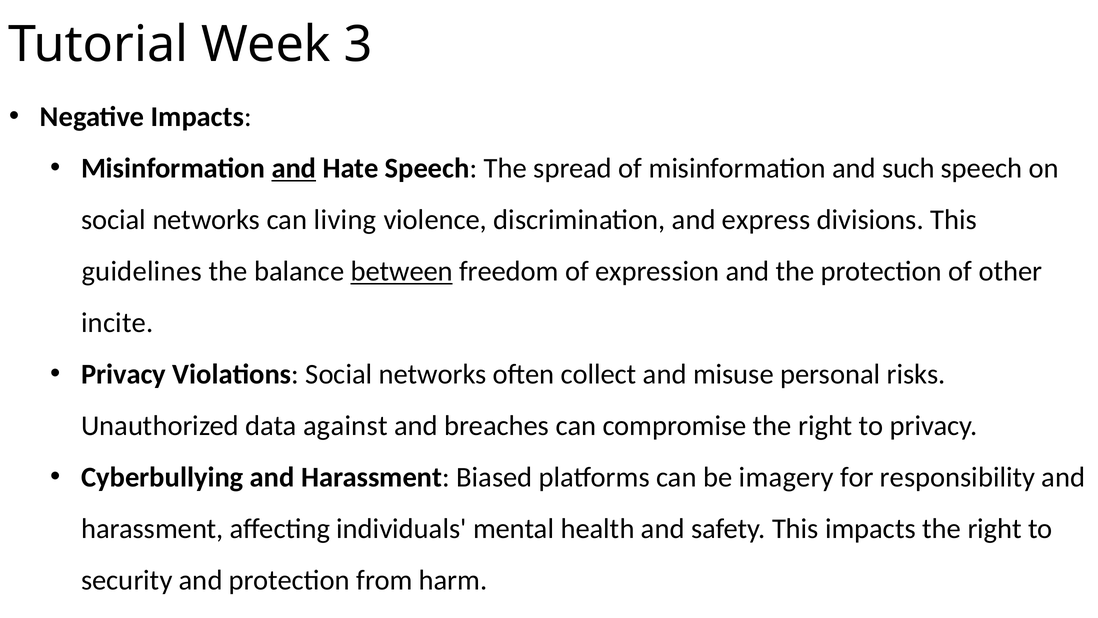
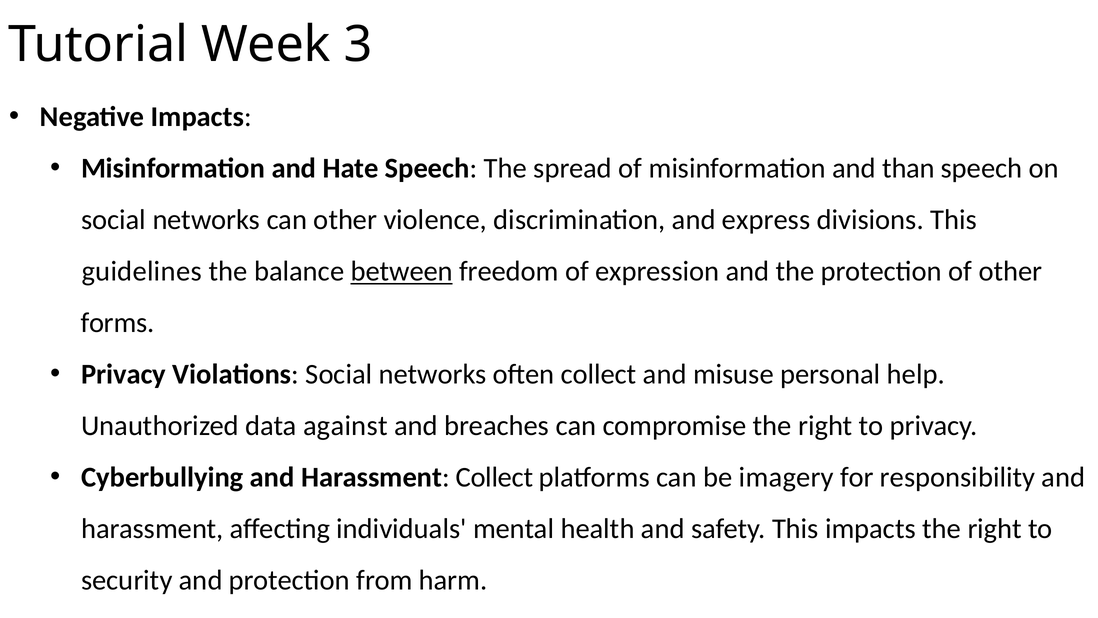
and at (294, 168) underline: present -> none
such: such -> than
can living: living -> other
incite: incite -> forms
risks: risks -> help
Harassment Biased: Biased -> Collect
